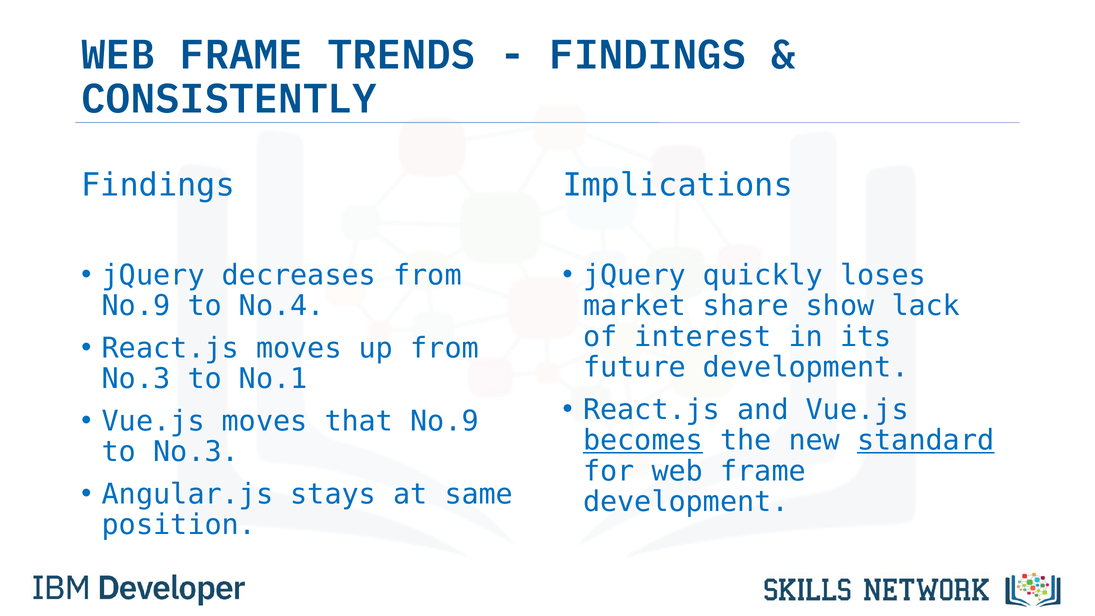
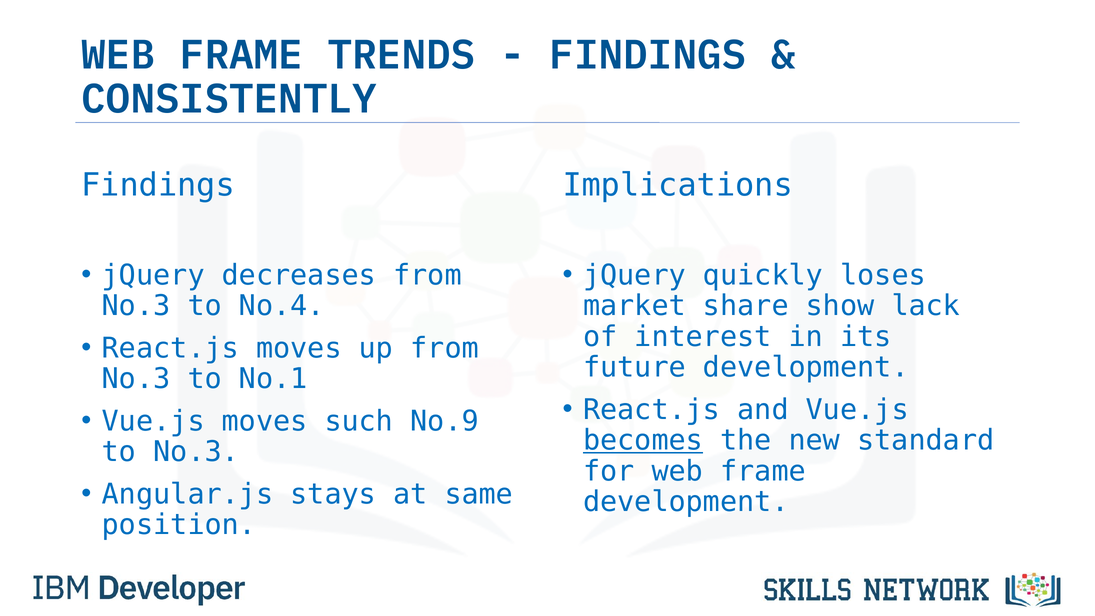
No.9 at (136, 306): No.9 -> No.3
that: that -> such
standard underline: present -> none
